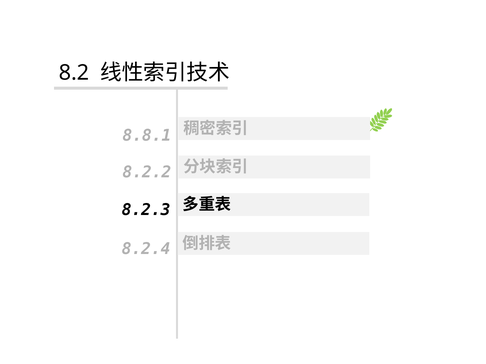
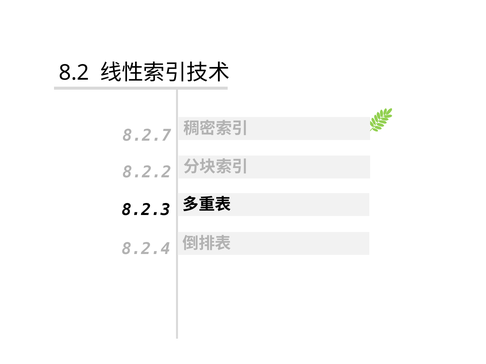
8.8.1: 8.8.1 -> 8.2.7
